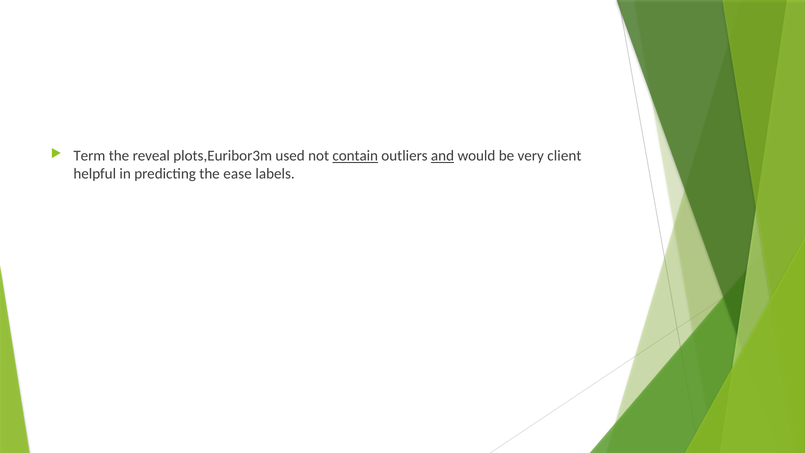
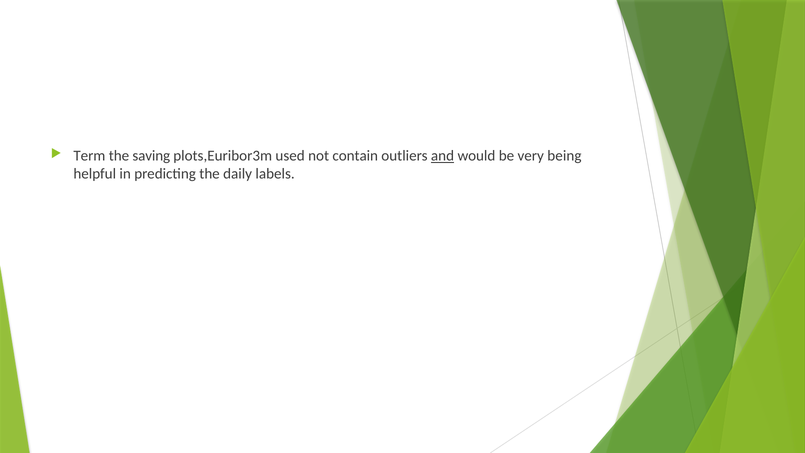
reveal: reveal -> saving
contain underline: present -> none
client: client -> being
ease: ease -> daily
